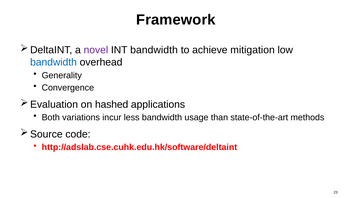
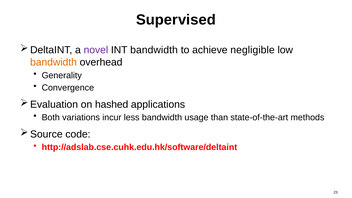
Framework: Framework -> Supervised
mitigation: mitigation -> negligible
bandwidth at (54, 62) colour: blue -> orange
